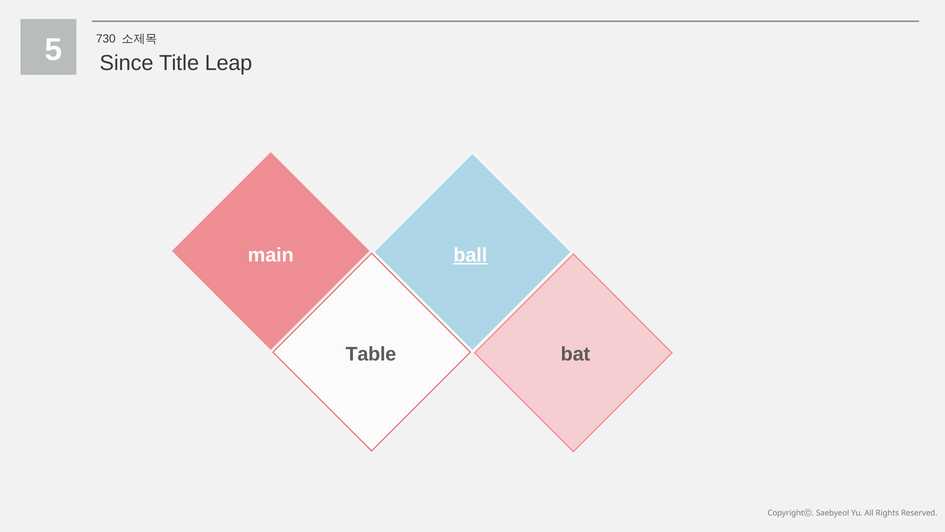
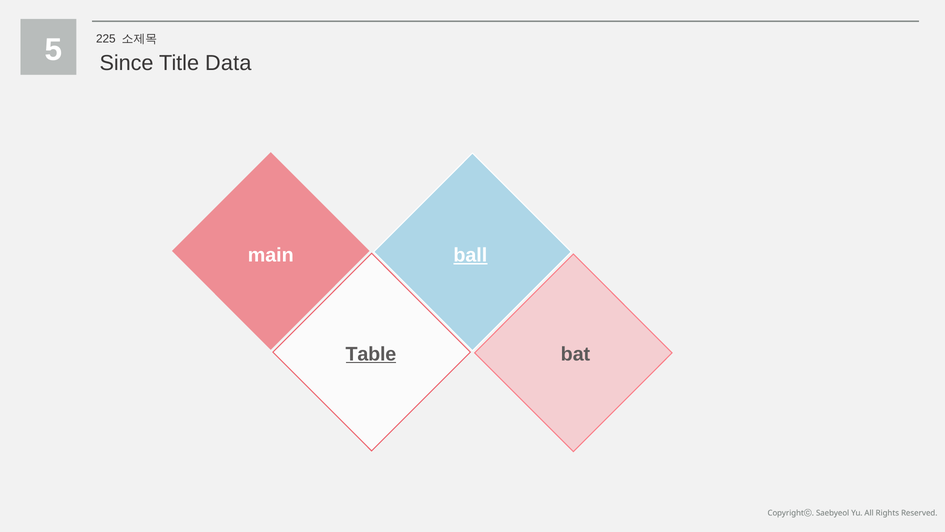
730: 730 -> 225
Leap: Leap -> Data
Table underline: none -> present
